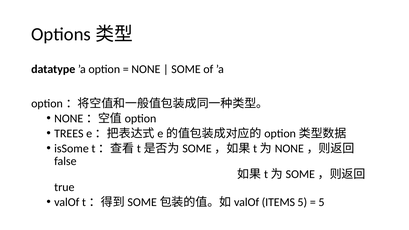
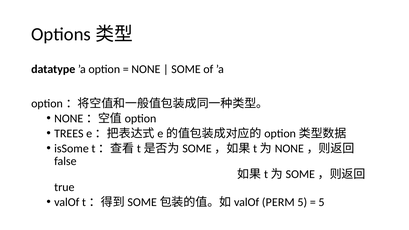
ITEMS: ITEMS -> PERM
